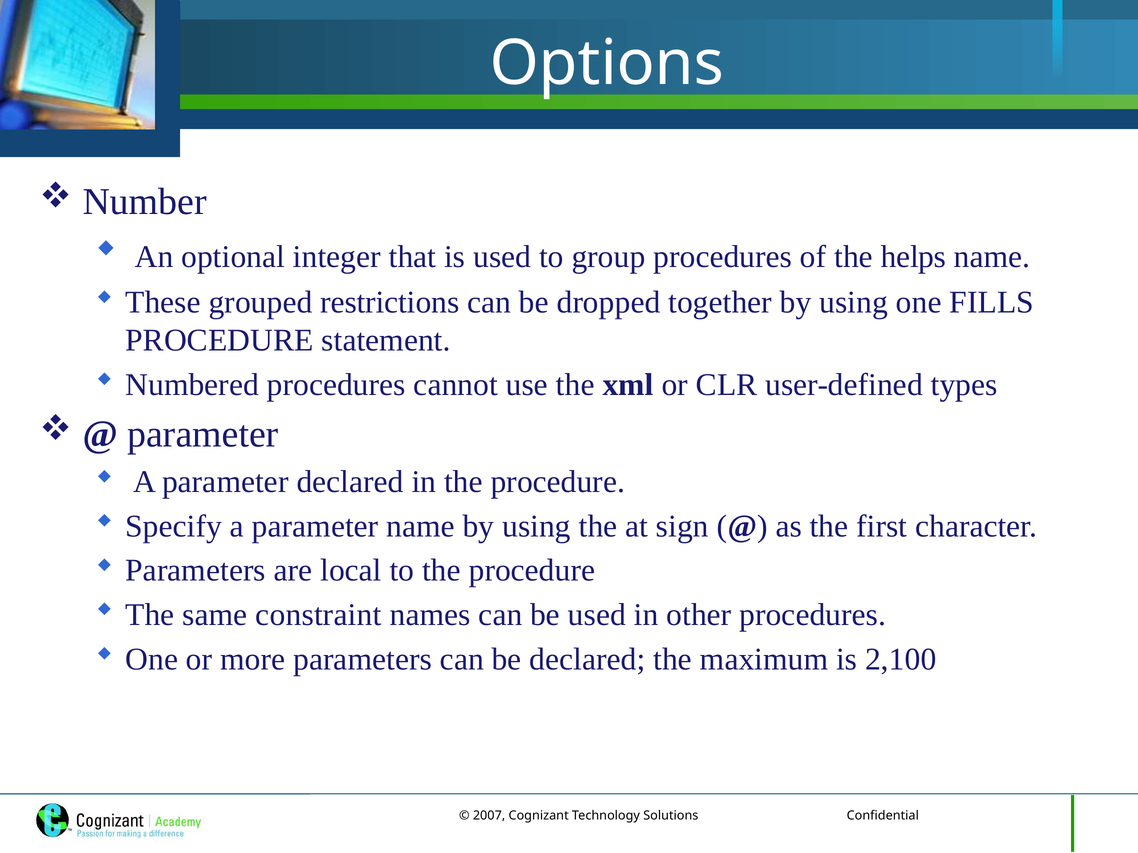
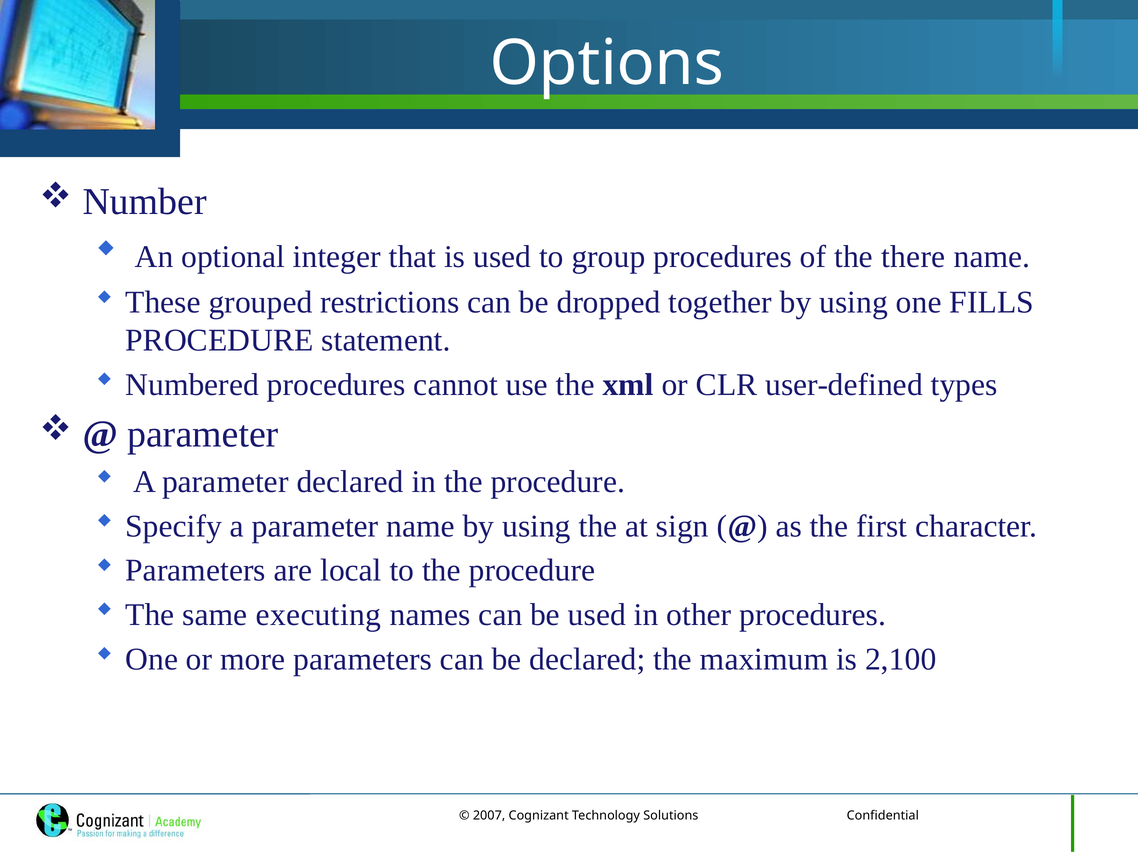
helps: helps -> there
constraint: constraint -> executing
